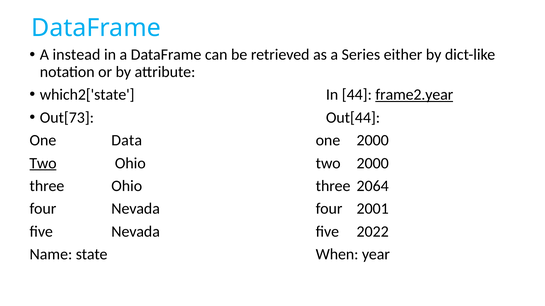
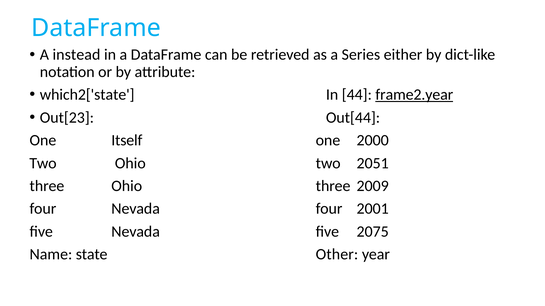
Out[73: Out[73 -> Out[23
Data: Data -> Itself
Two at (43, 163) underline: present -> none
two 2000: 2000 -> 2051
2064: 2064 -> 2009
2022: 2022 -> 2075
When: When -> Other
